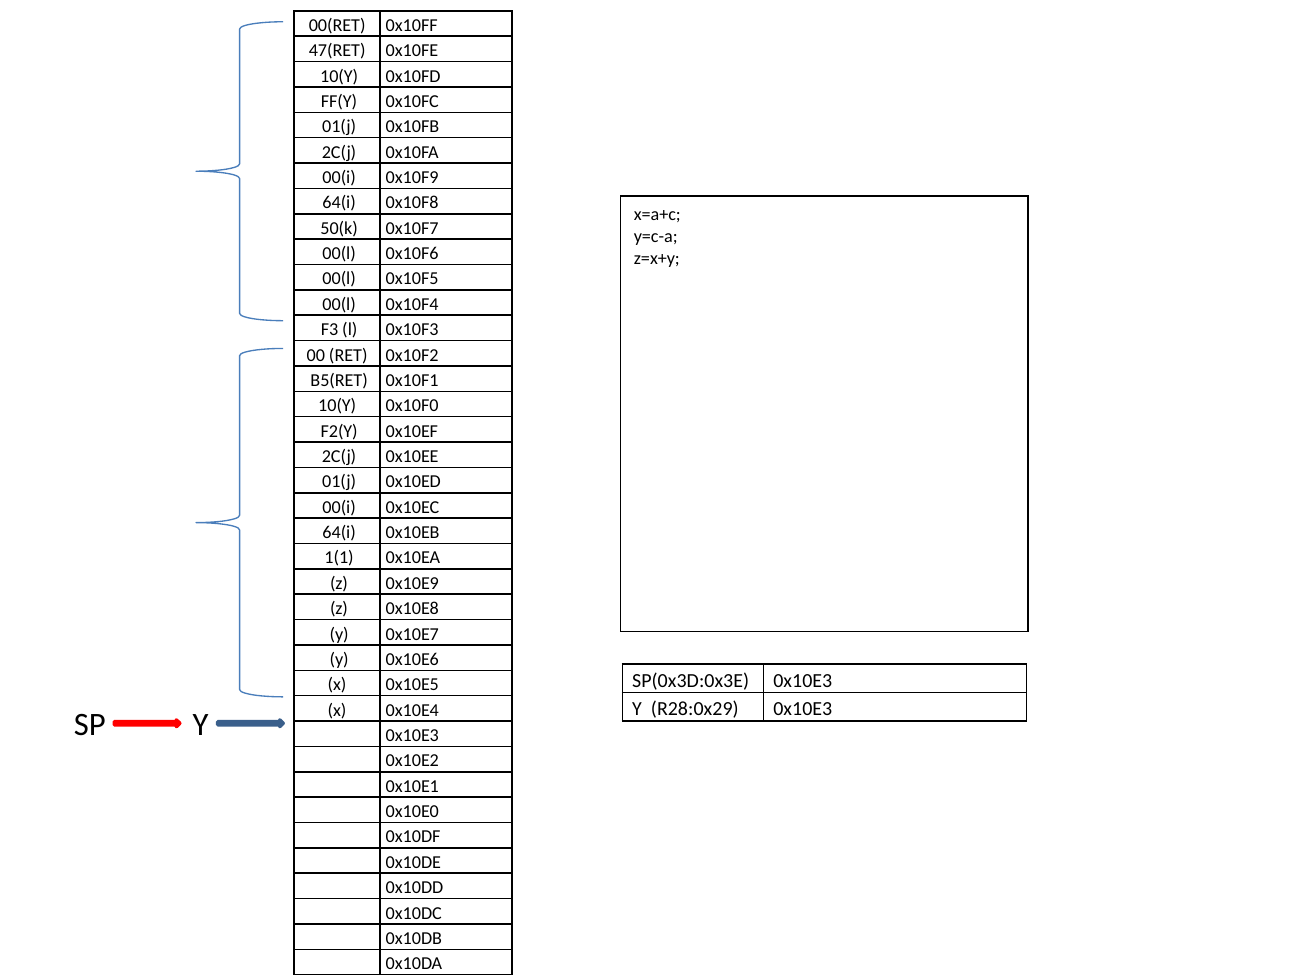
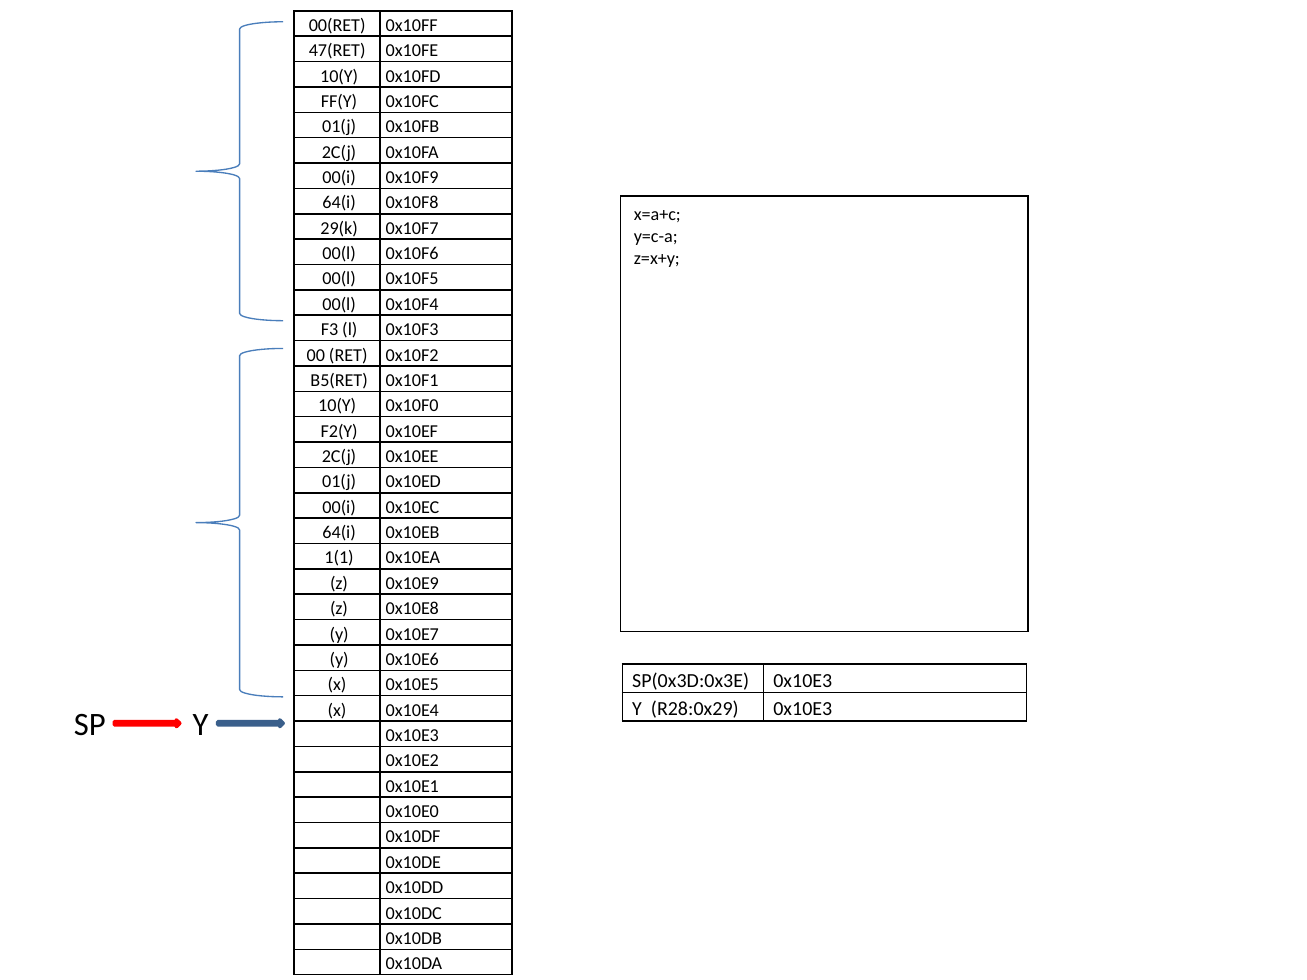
50(k: 50(k -> 29(k
